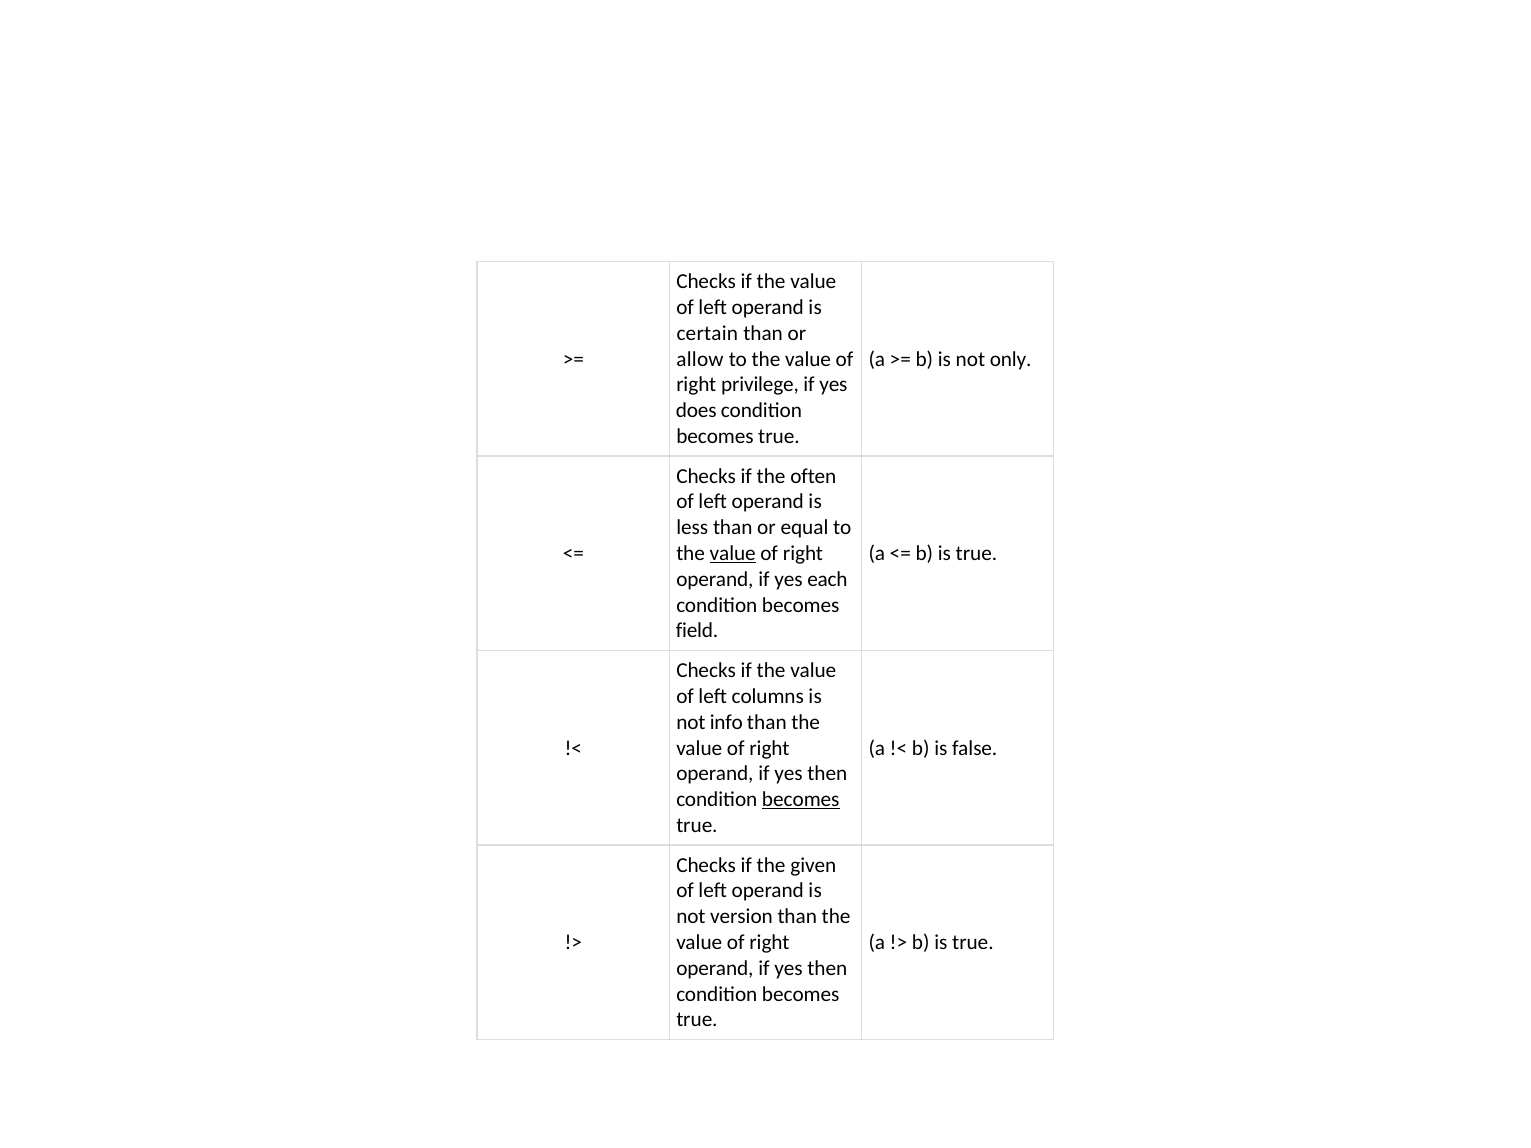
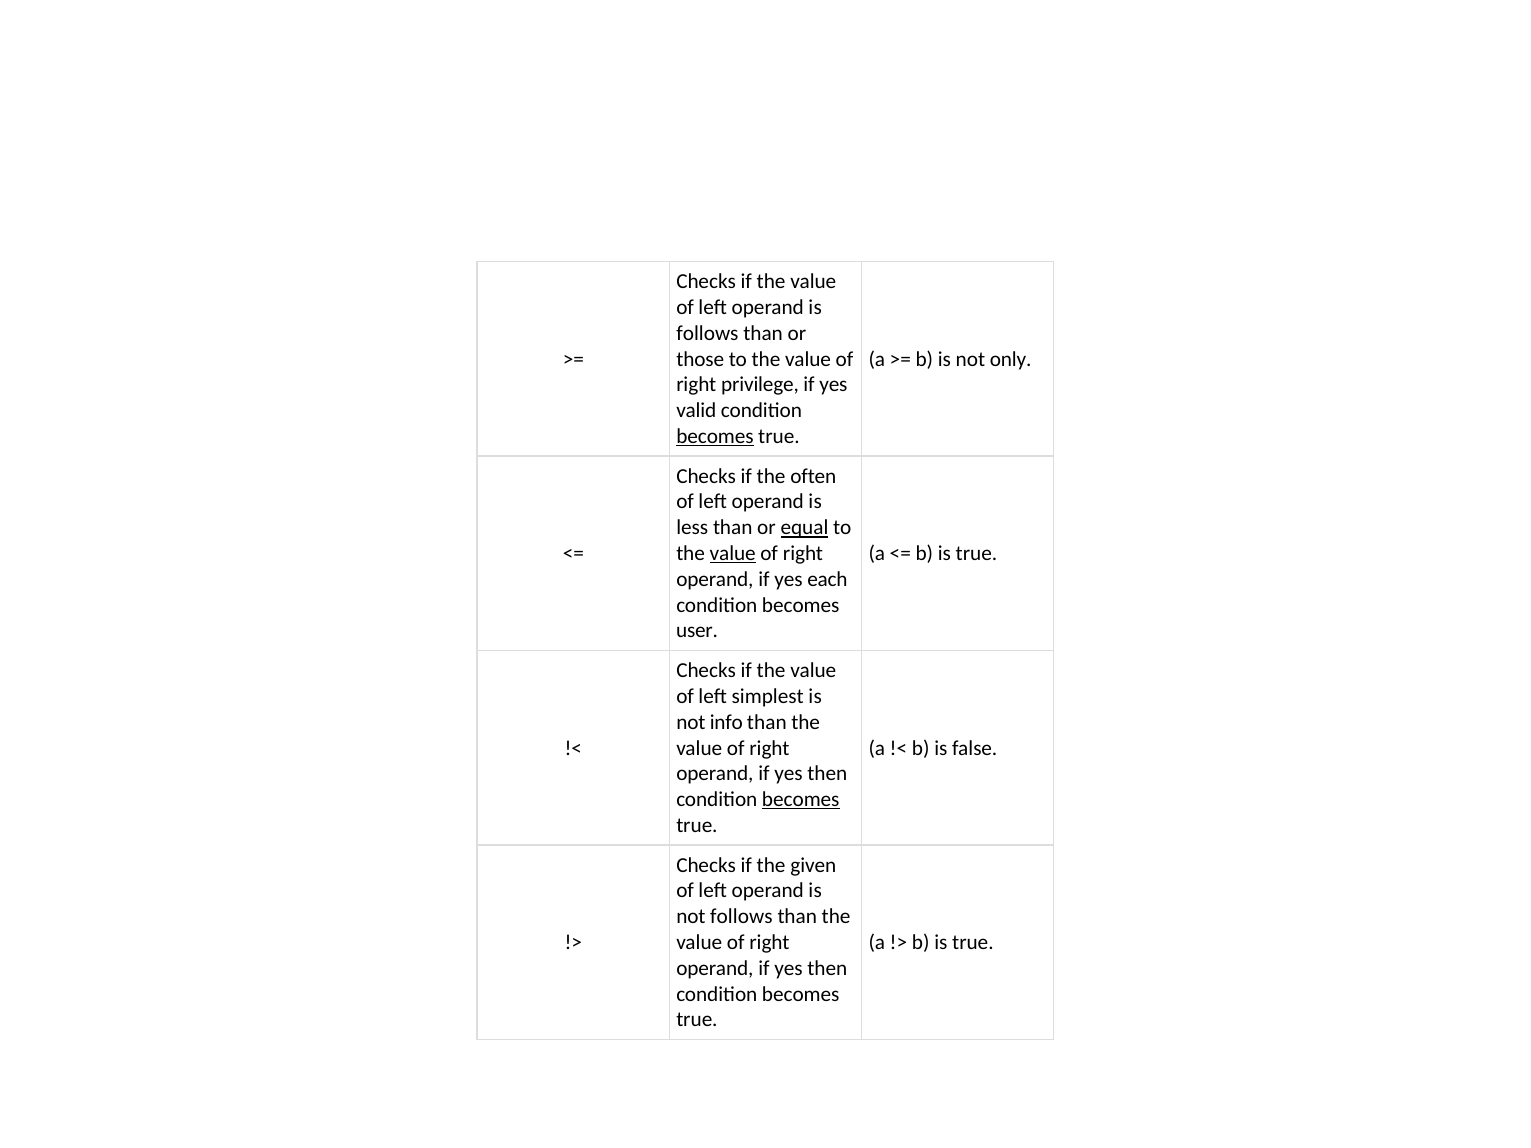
certain at (707, 333): certain -> follows
allow: allow -> those
does: does -> valid
becomes at (715, 437) underline: none -> present
equal underline: none -> present
field: field -> user
columns: columns -> simplest
not version: version -> follows
